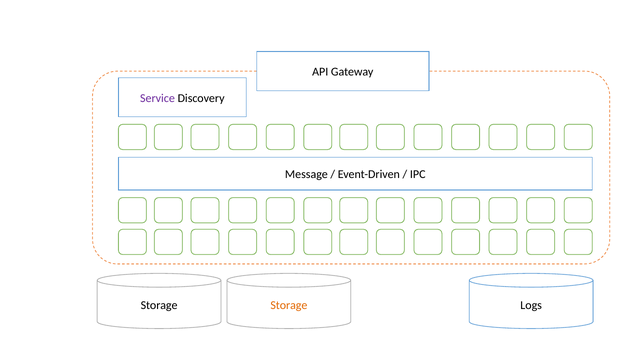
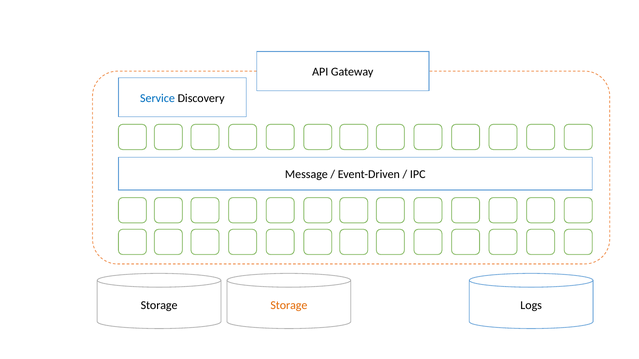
Service colour: purple -> blue
